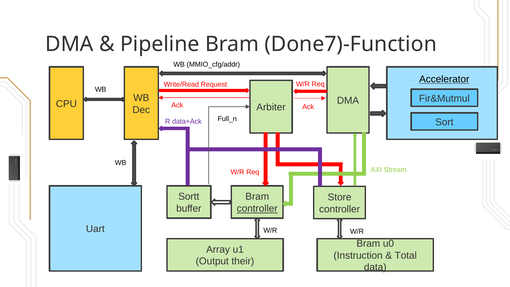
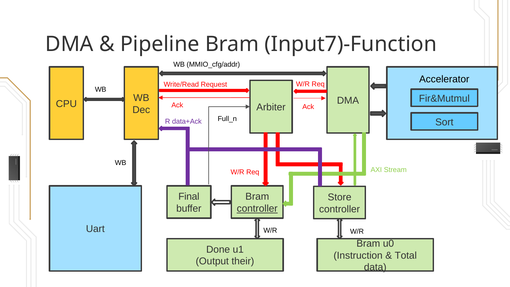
Done7)-Function: Done7)-Function -> Input7)-Function
Accelerator underline: present -> none
Sortt: Sortt -> Final
Array: Array -> Done
